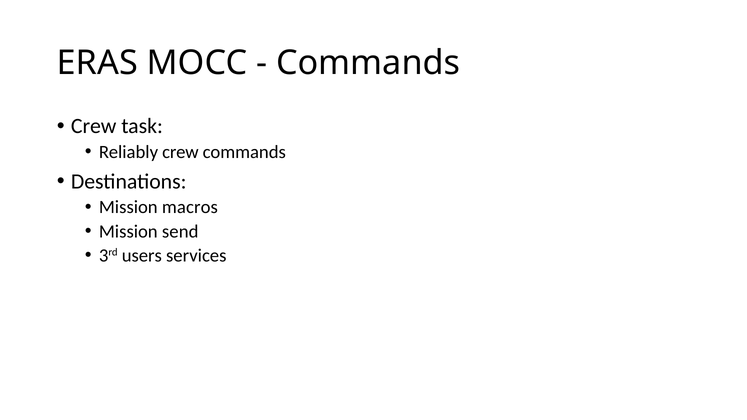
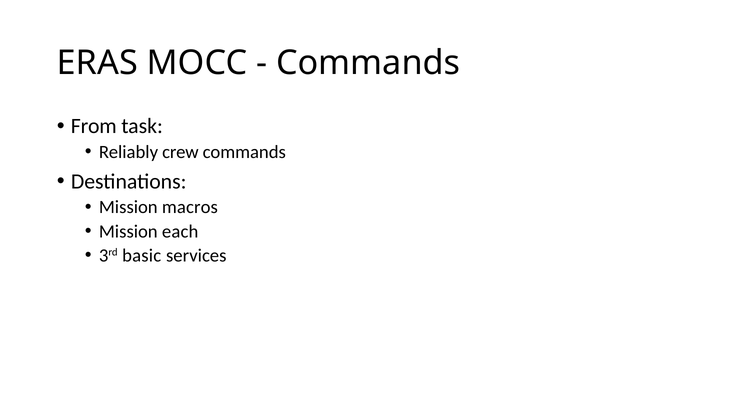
Crew at (94, 126): Crew -> From
send: send -> each
users: users -> basic
